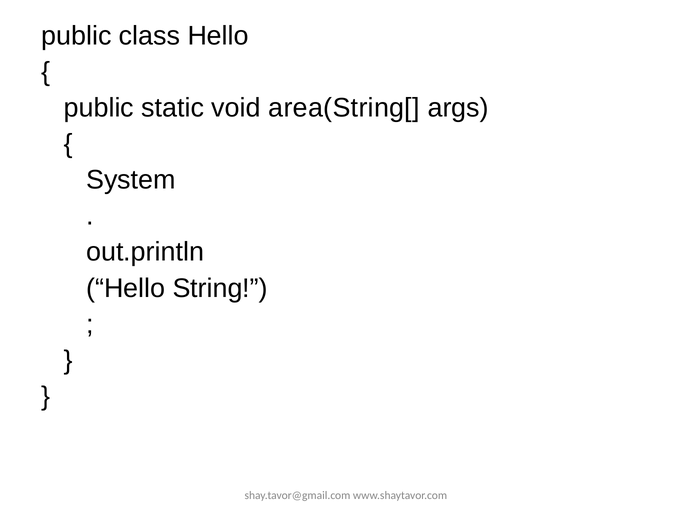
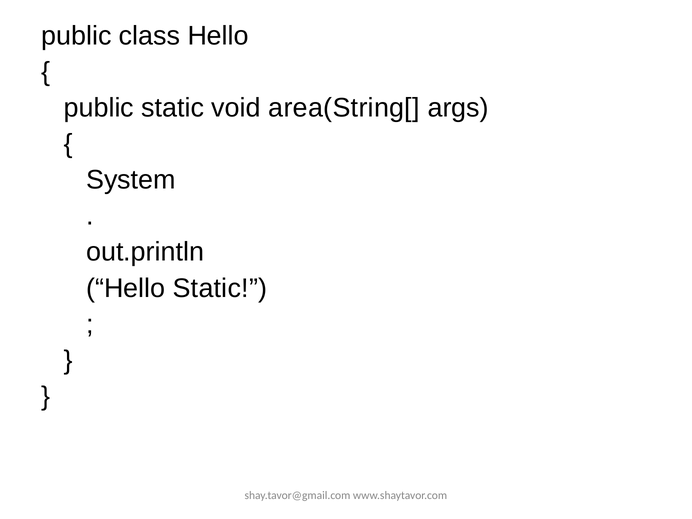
Hello String: String -> Static
